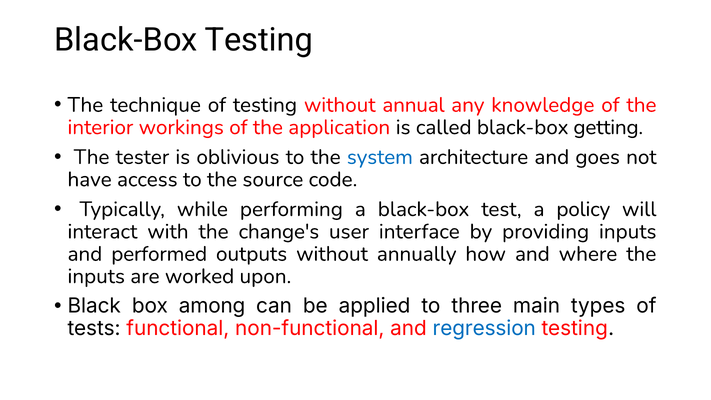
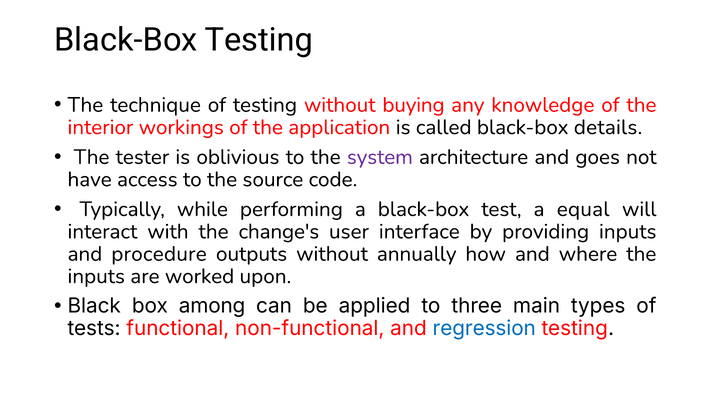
annual: annual -> buying
getting: getting -> details
system colour: blue -> purple
policy: policy -> equal
performed: performed -> procedure
